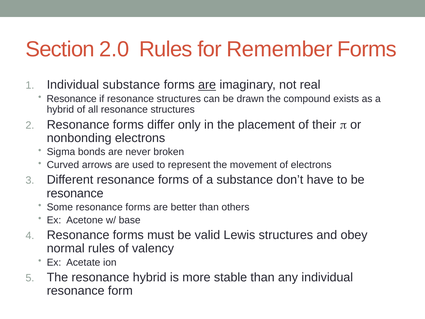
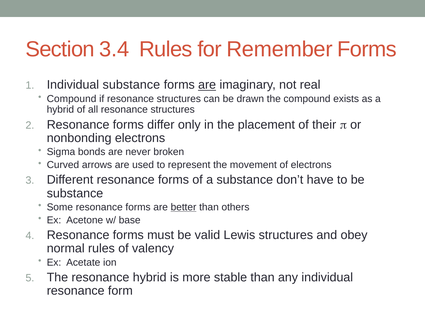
2.0: 2.0 -> 3.4
Resonance at (72, 99): Resonance -> Compound
resonance at (75, 193): resonance -> substance
better underline: none -> present
